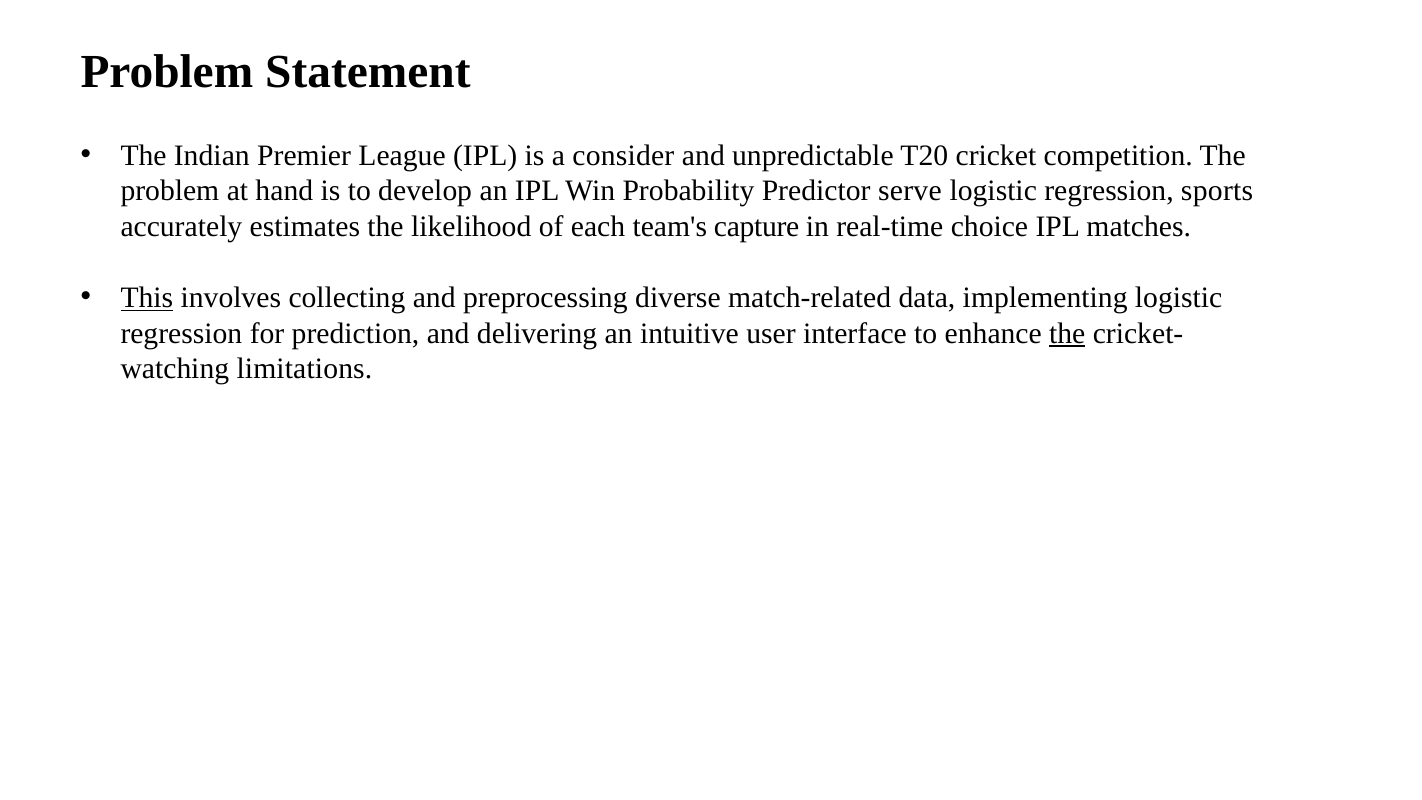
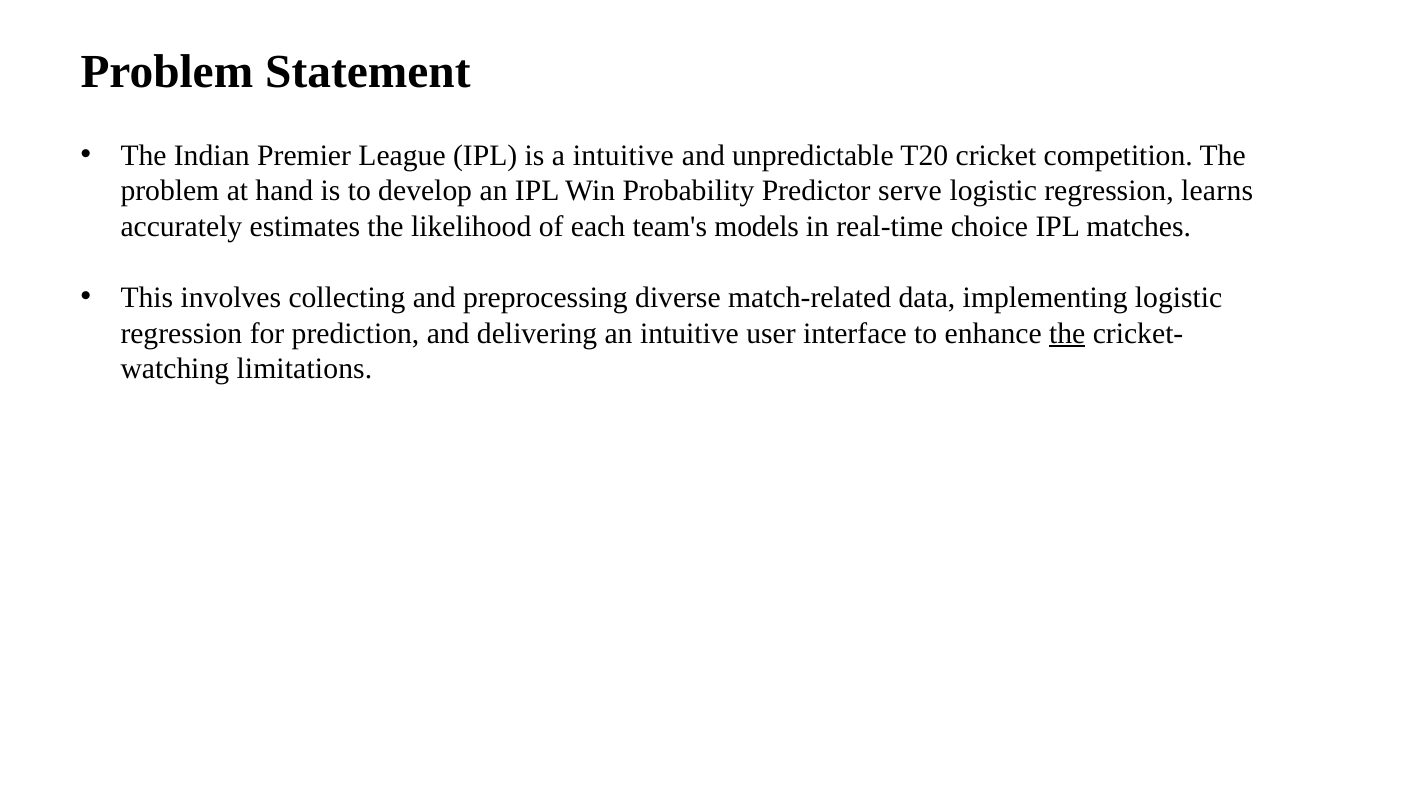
a consider: consider -> intuitive
sports: sports -> learns
capture: capture -> models
This underline: present -> none
